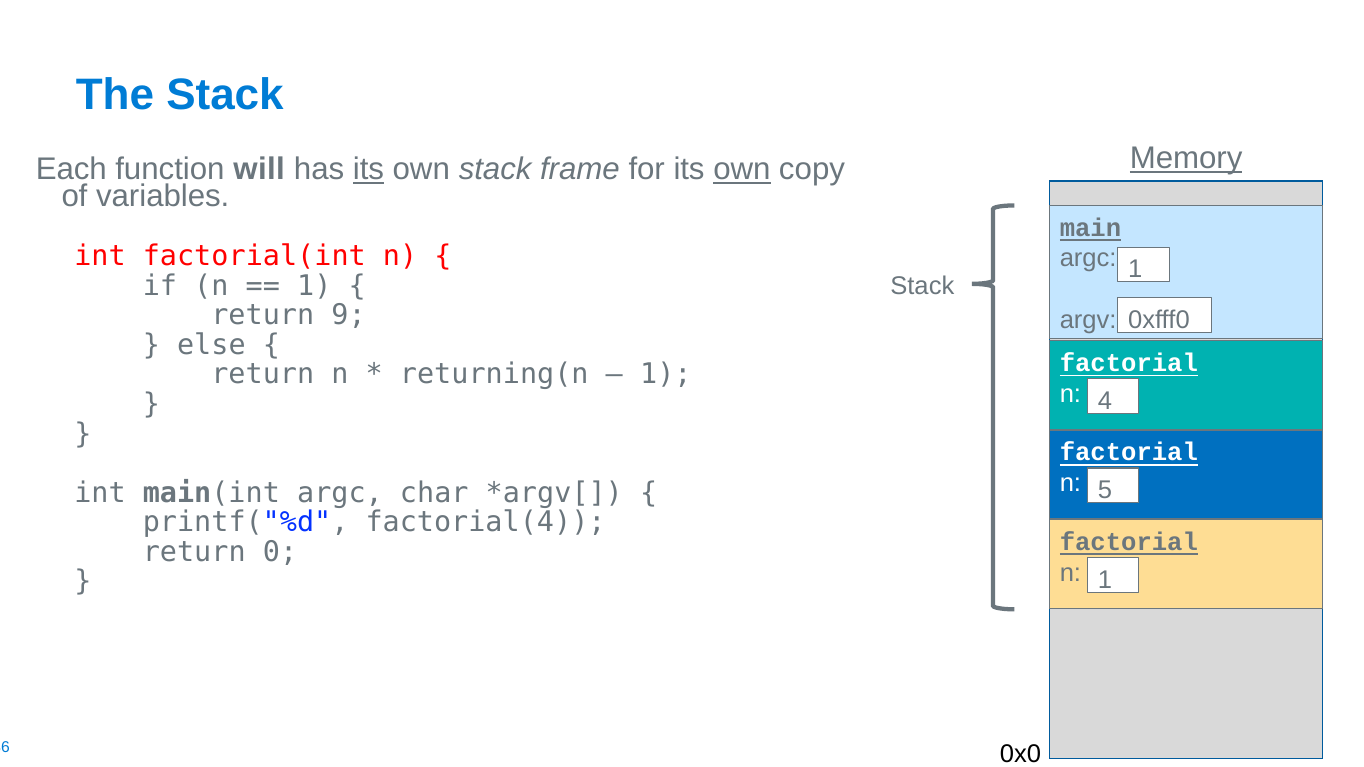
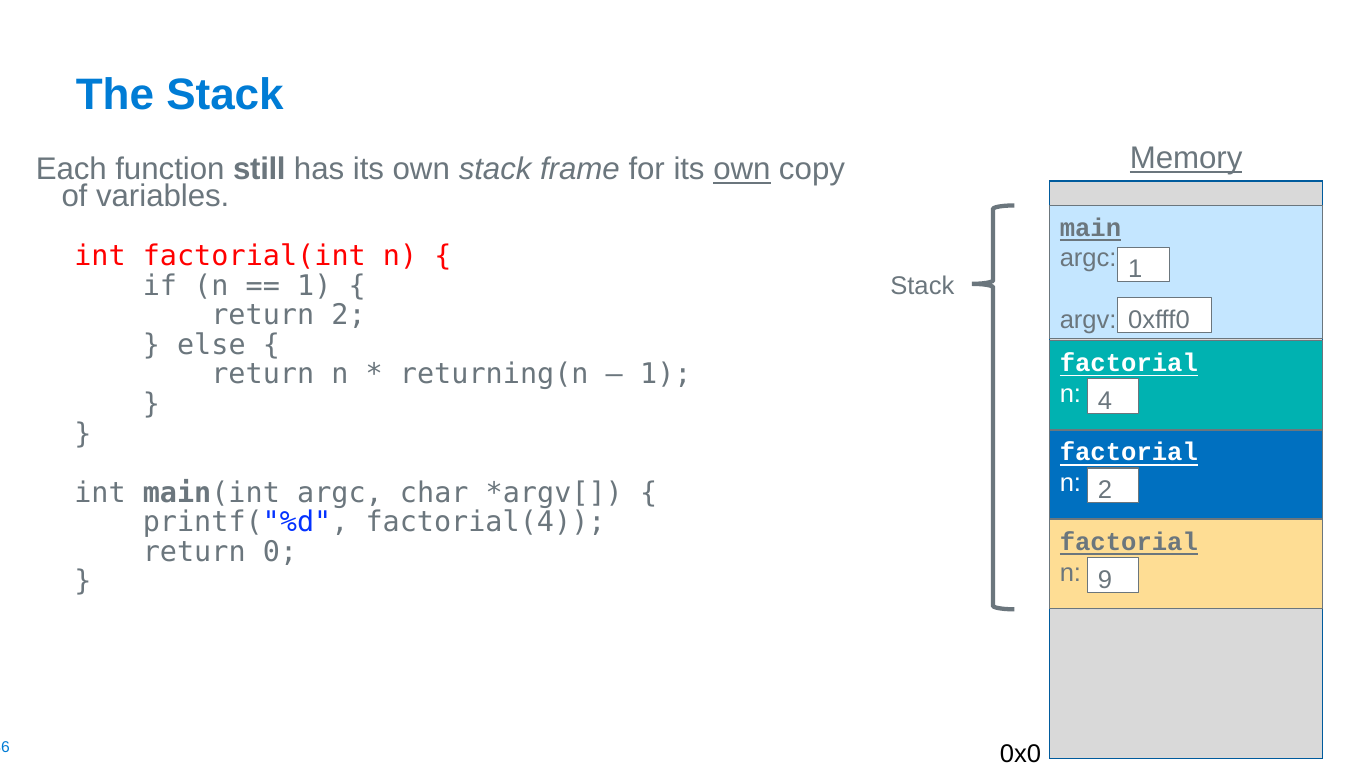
will: will -> still
its at (368, 170) underline: present -> none
return 9: 9 -> 2
n 5: 5 -> 2
1 at (1105, 580): 1 -> 9
